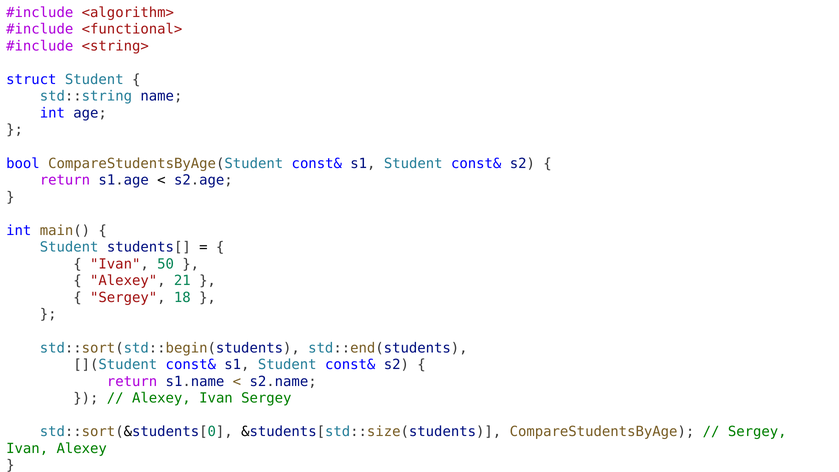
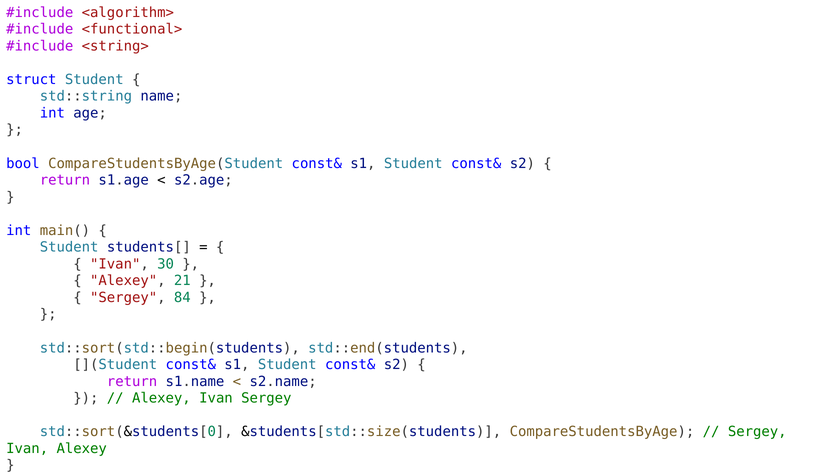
50: 50 -> 30
18: 18 -> 84
